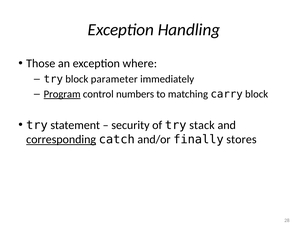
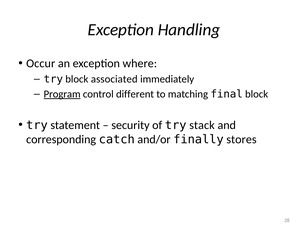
Those: Those -> Occur
parameter: parameter -> associated
numbers: numbers -> different
carry: carry -> final
corresponding underline: present -> none
